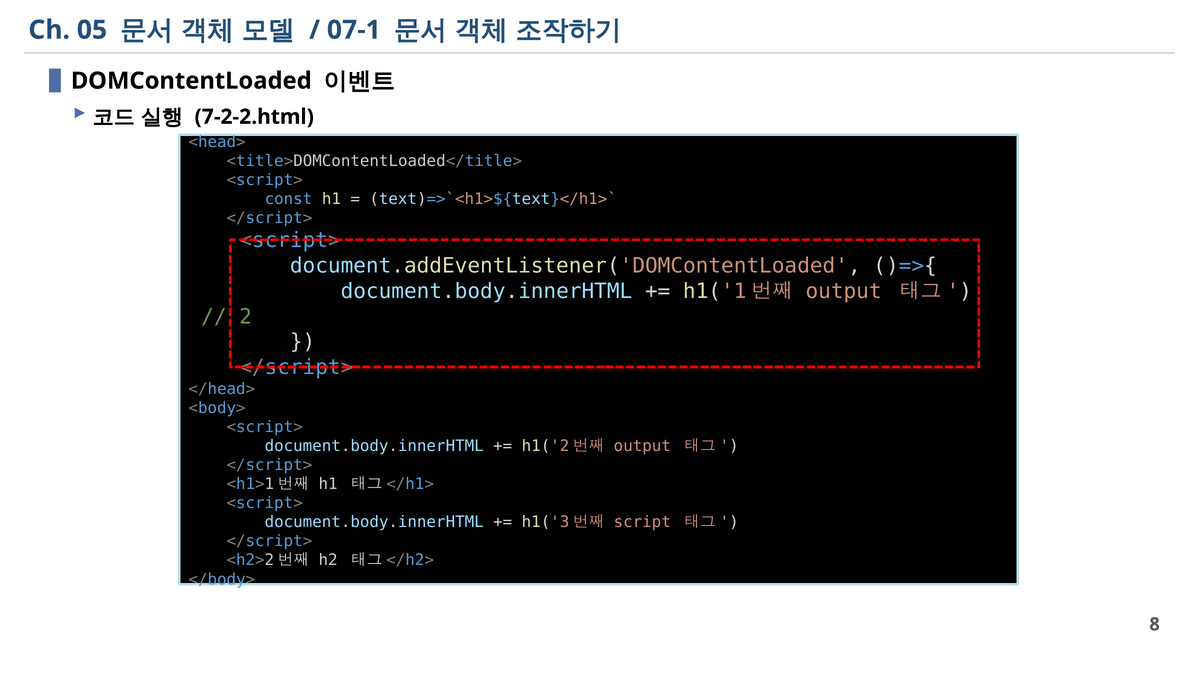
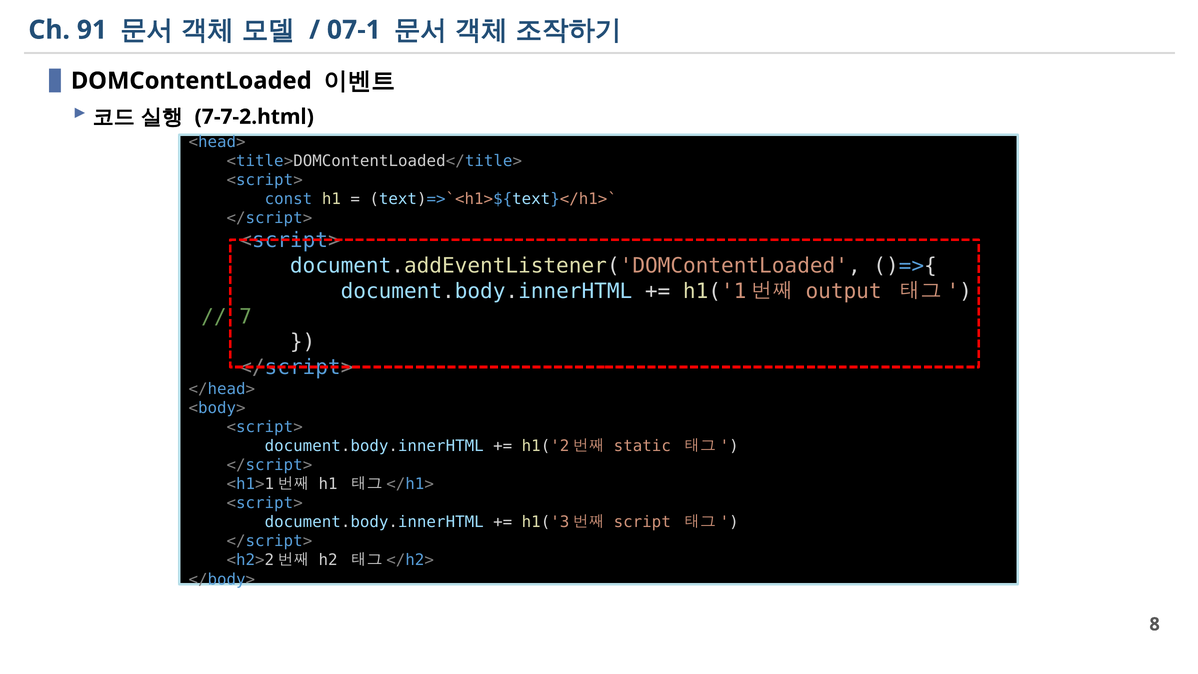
05: 05 -> 91
7-2-2.html: 7-2-2.html -> 7-7-2.html
2: 2 -> 7
output at (642, 446): output -> static
